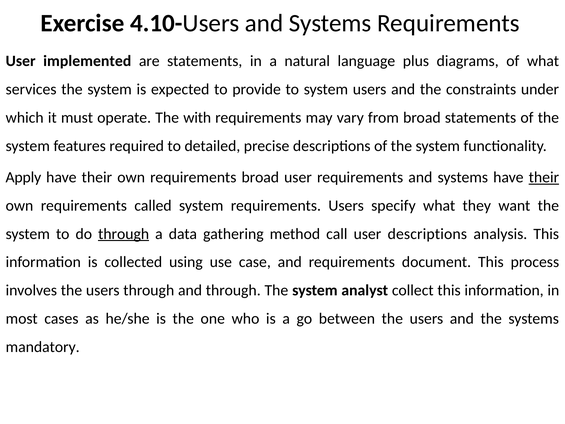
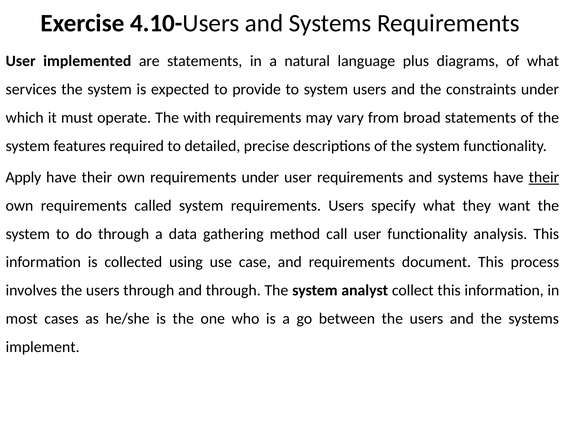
requirements broad: broad -> under
through at (124, 234) underline: present -> none
user descriptions: descriptions -> functionality
mandatory: mandatory -> implement
